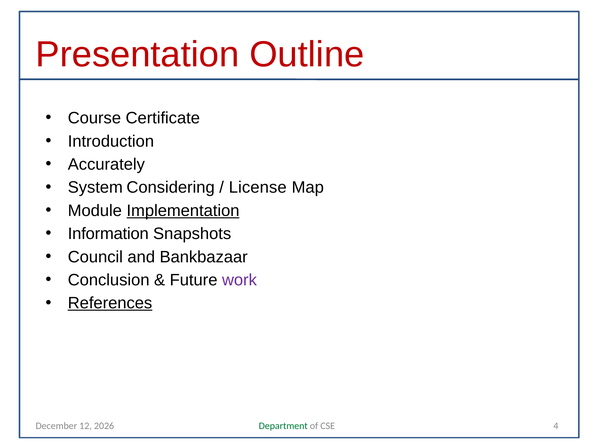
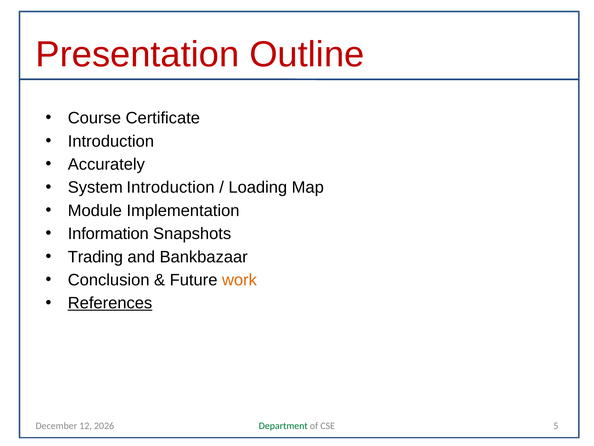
System Considering: Considering -> Introduction
License: License -> Loading
Implementation underline: present -> none
Council: Council -> Trading
work colour: purple -> orange
4: 4 -> 5
